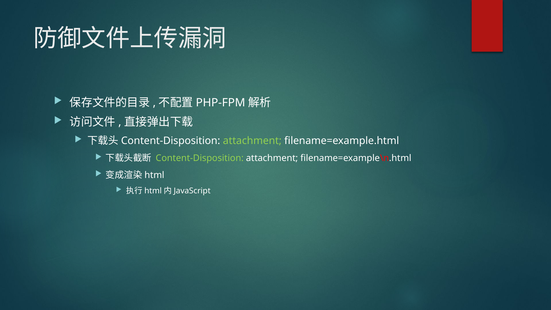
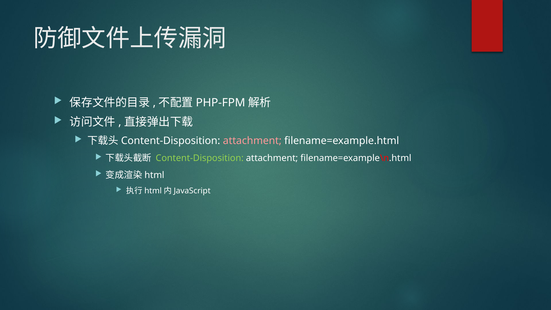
attachment at (252, 141) colour: light green -> pink
